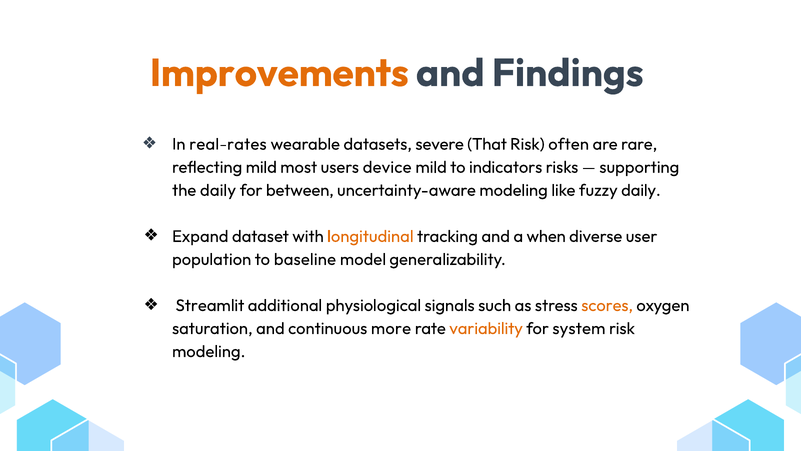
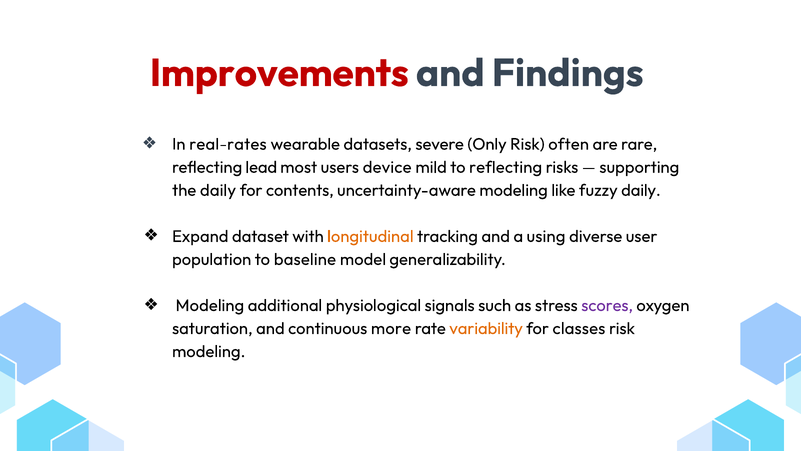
Improvements colour: orange -> red
That: That -> Only
reflecting mild: mild -> lead
to indicators: indicators -> reflecting
between: between -> contents
when: when -> using
Streamlit at (210, 305): Streamlit -> Modeling
scores colour: orange -> purple
system: system -> classes
